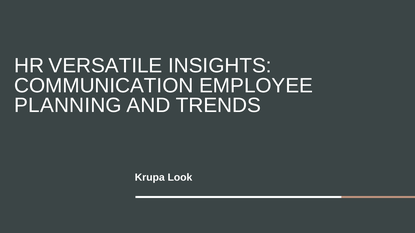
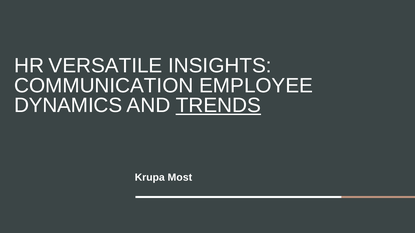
PLANNING: PLANNING -> DYNAMICS
TRENDS underline: none -> present
Look: Look -> Most
